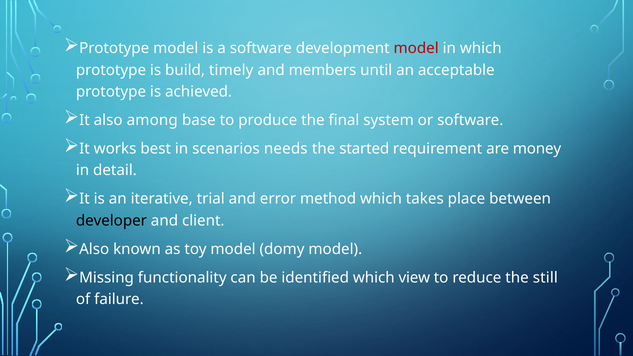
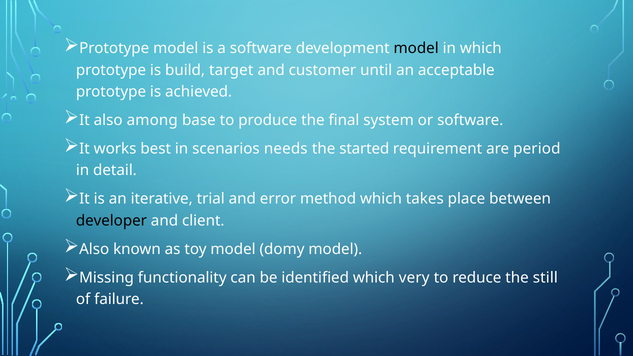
model at (416, 48) colour: red -> black
timely: timely -> target
members: members -> customer
money: money -> period
view: view -> very
